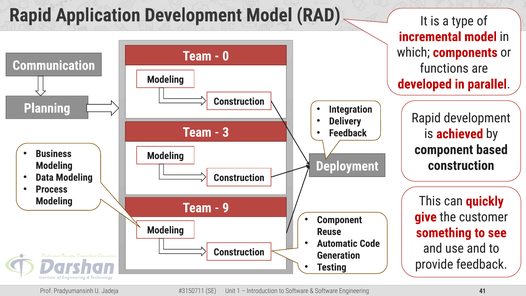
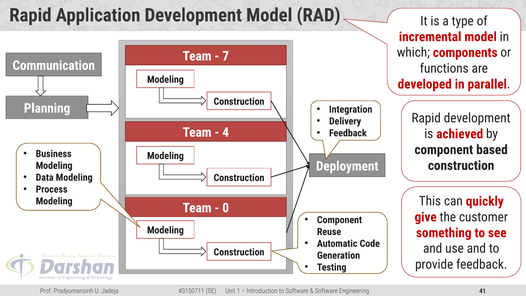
0: 0 -> 7
3: 3 -> 4
9: 9 -> 0
